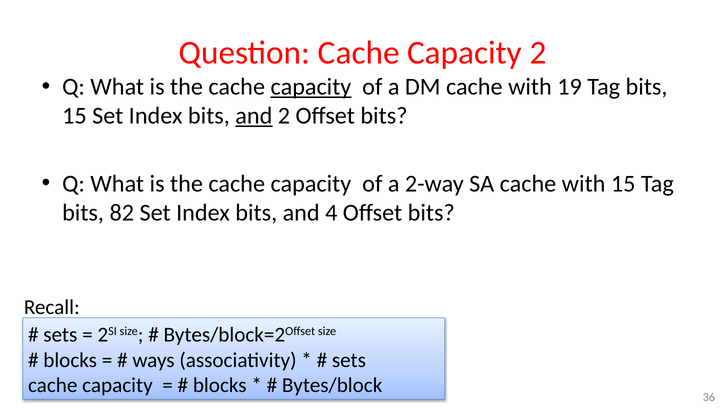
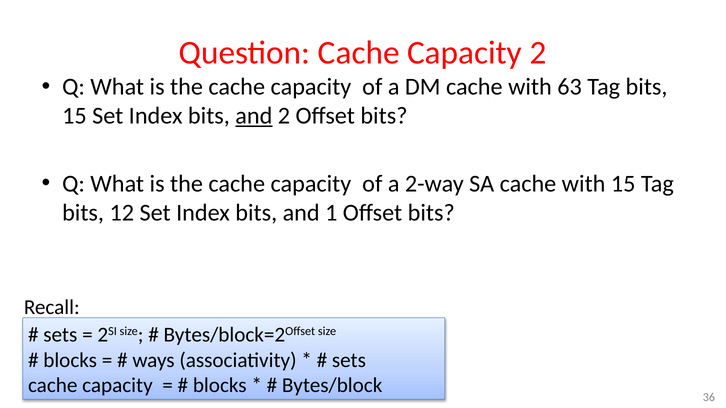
capacity at (311, 87) underline: present -> none
19: 19 -> 63
82: 82 -> 12
4: 4 -> 1
